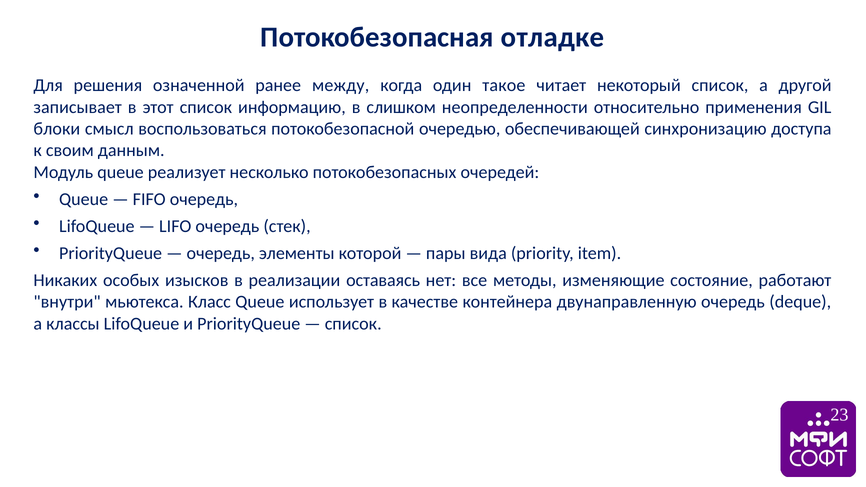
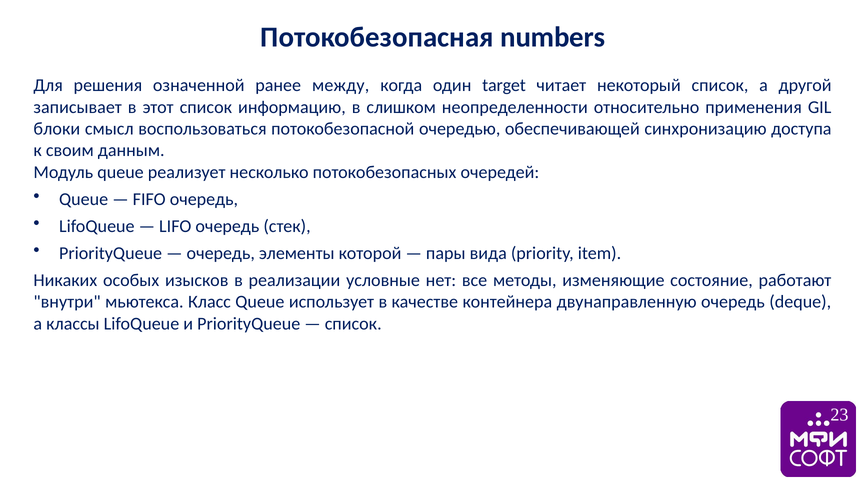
отладке: отладке -> numbers
такое: такое -> target
оставаясь: оставаясь -> условные
